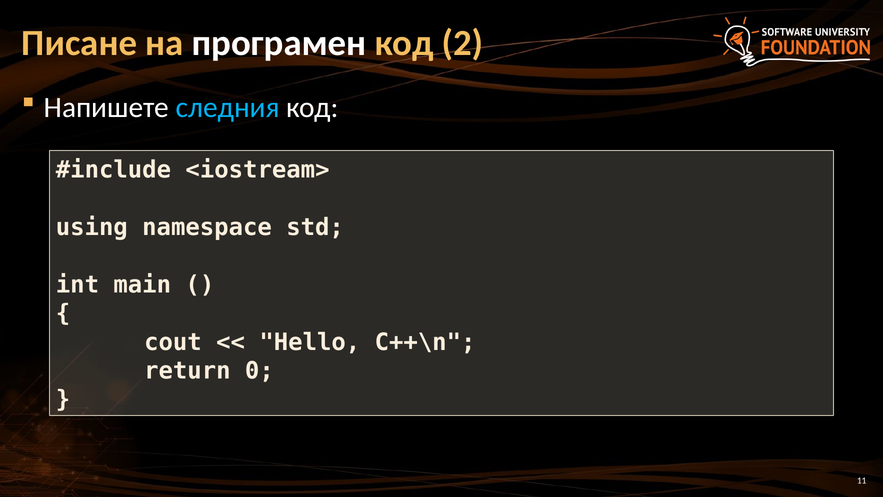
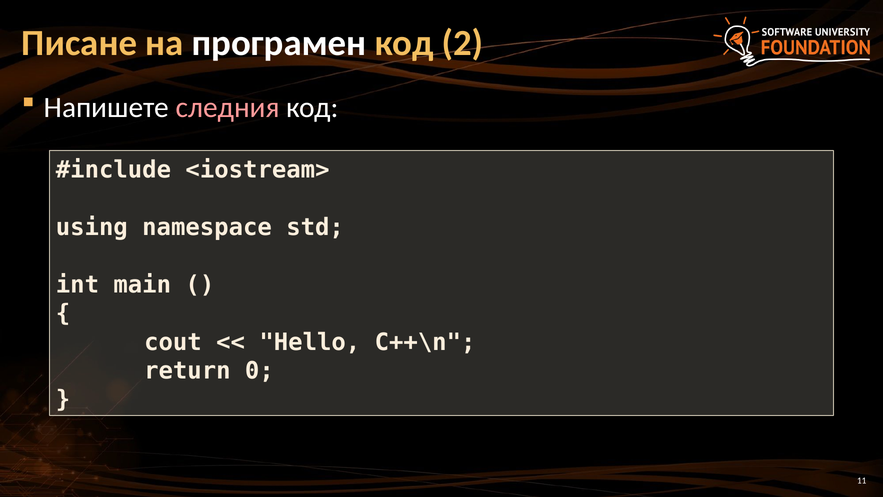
следния colour: light blue -> pink
